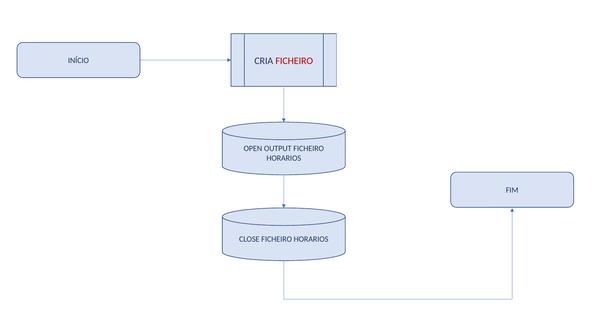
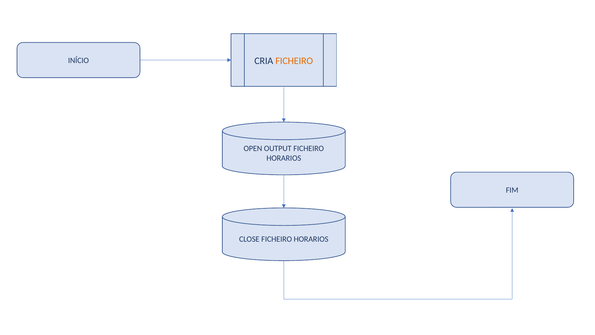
FICHEIRO at (294, 61) colour: red -> orange
